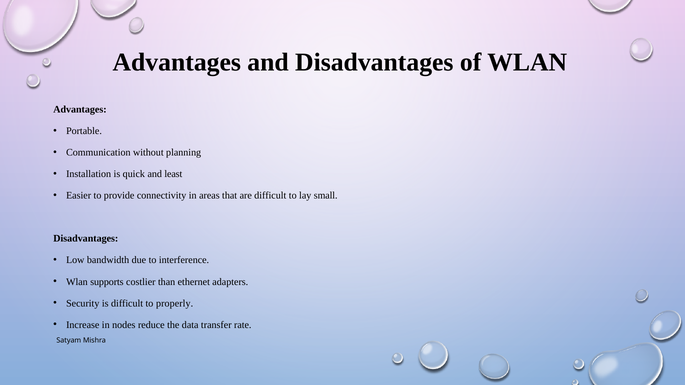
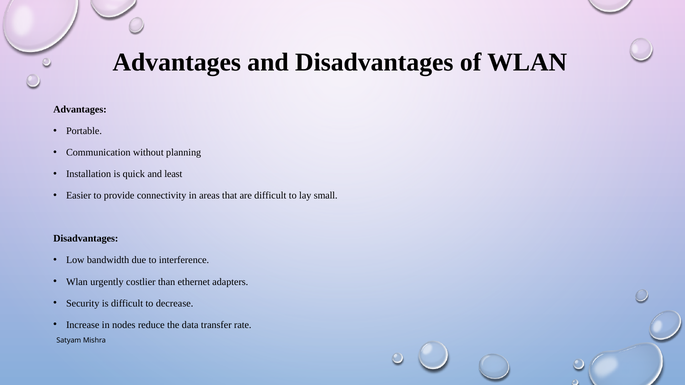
supports: supports -> urgently
properly: properly -> decrease
